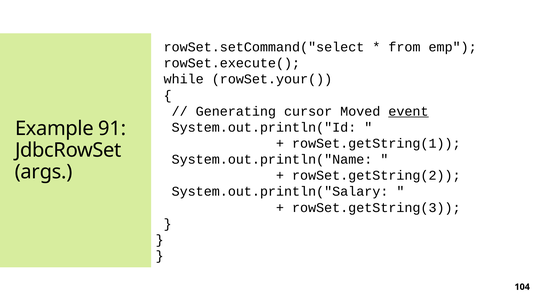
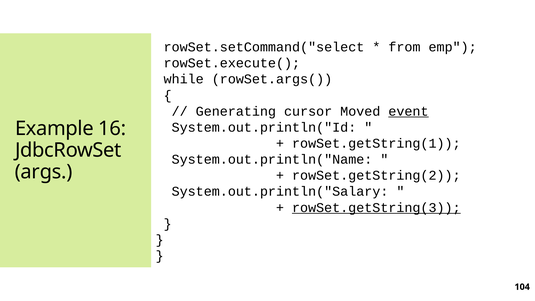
rowSet.your(: rowSet.your( -> rowSet.args(
91: 91 -> 16
rowSet.getString(3 underline: none -> present
